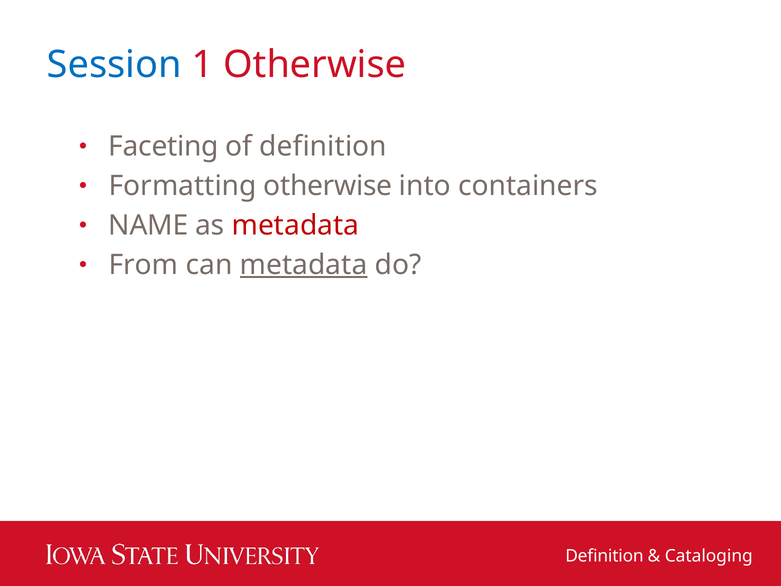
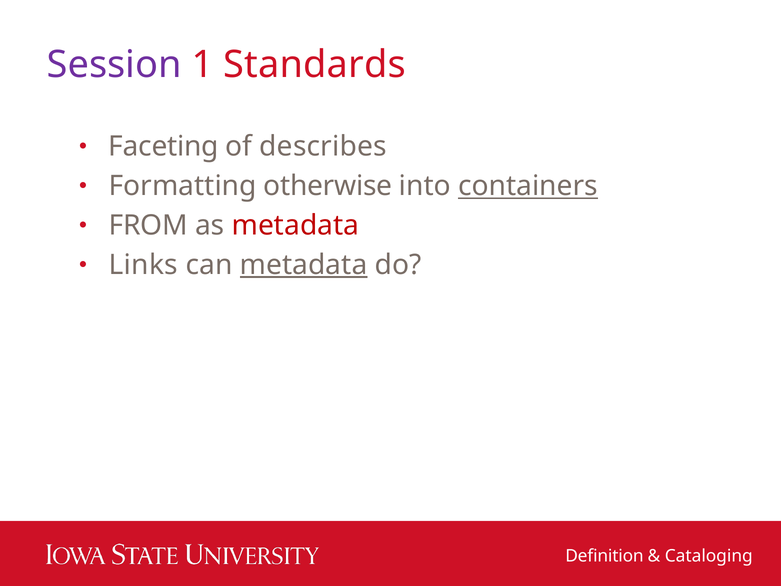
Session colour: blue -> purple
1 Otherwise: Otherwise -> Standards
of definition: definition -> describes
containers underline: none -> present
NAME: NAME -> FROM
From: From -> Links
